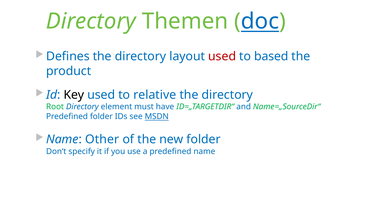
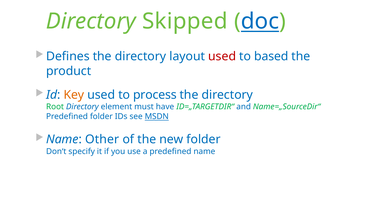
Themen: Themen -> Skipped
Key colour: black -> orange
relative: relative -> process
